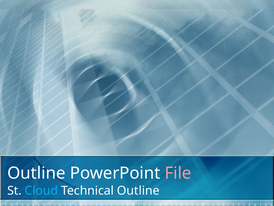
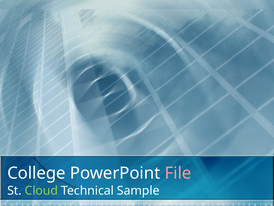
Outline at (36, 173): Outline -> College
Cloud colour: light blue -> light green
Technical Outline: Outline -> Sample
